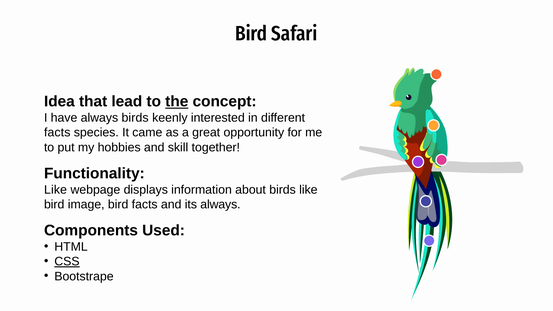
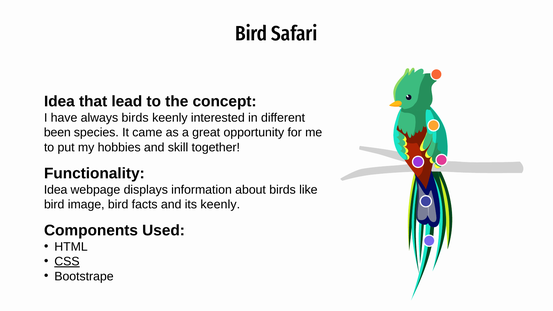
the underline: present -> none
facts at (57, 133): facts -> been
Like at (56, 190): Like -> Idea
its always: always -> keenly
